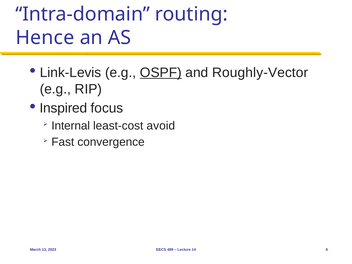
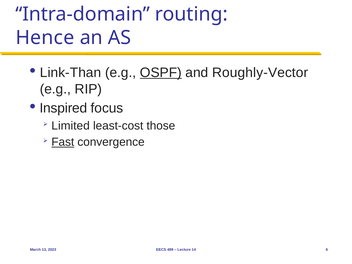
Link-Levis: Link-Levis -> Link-Than
Internal: Internal -> Limited
avoid: avoid -> those
Fast underline: none -> present
